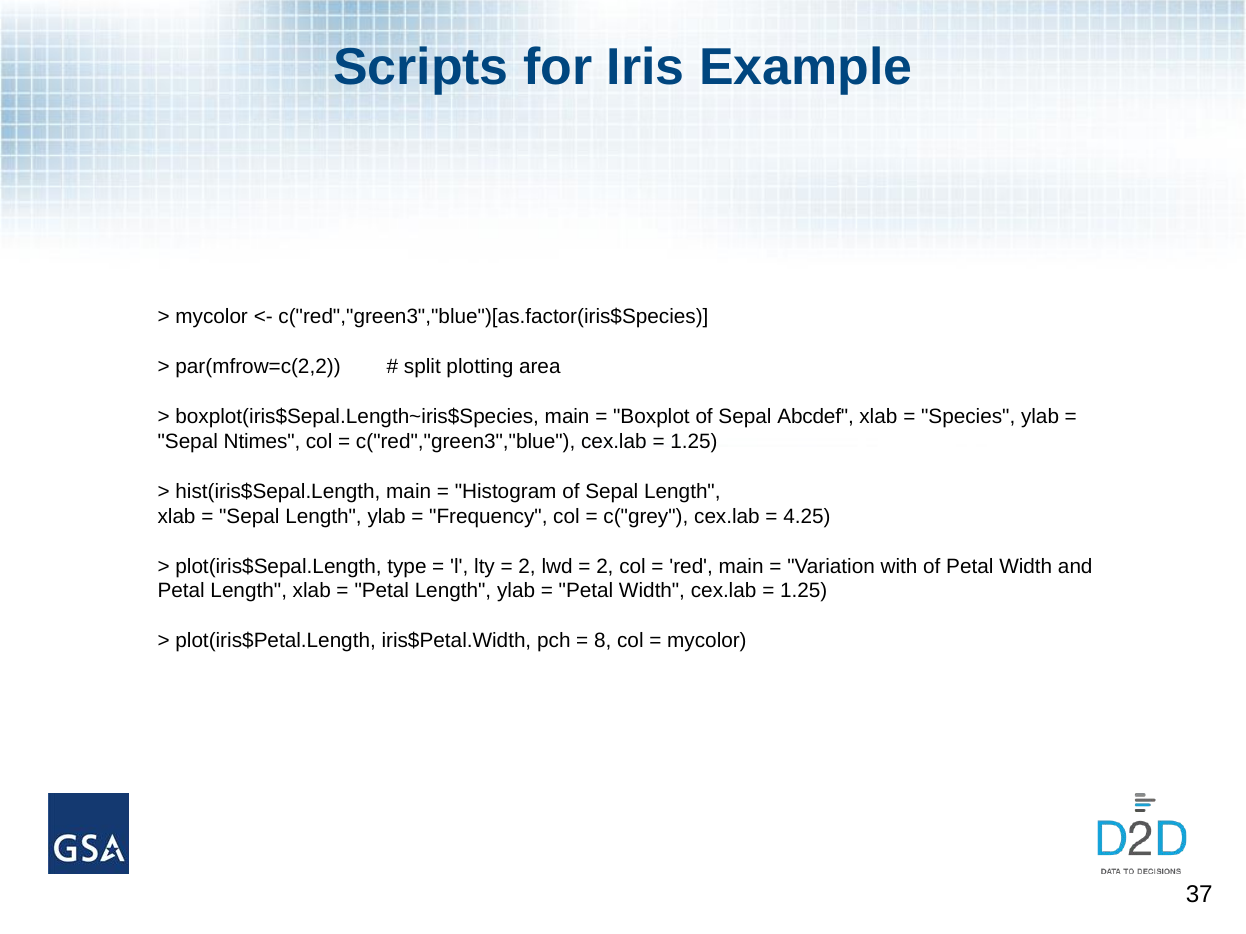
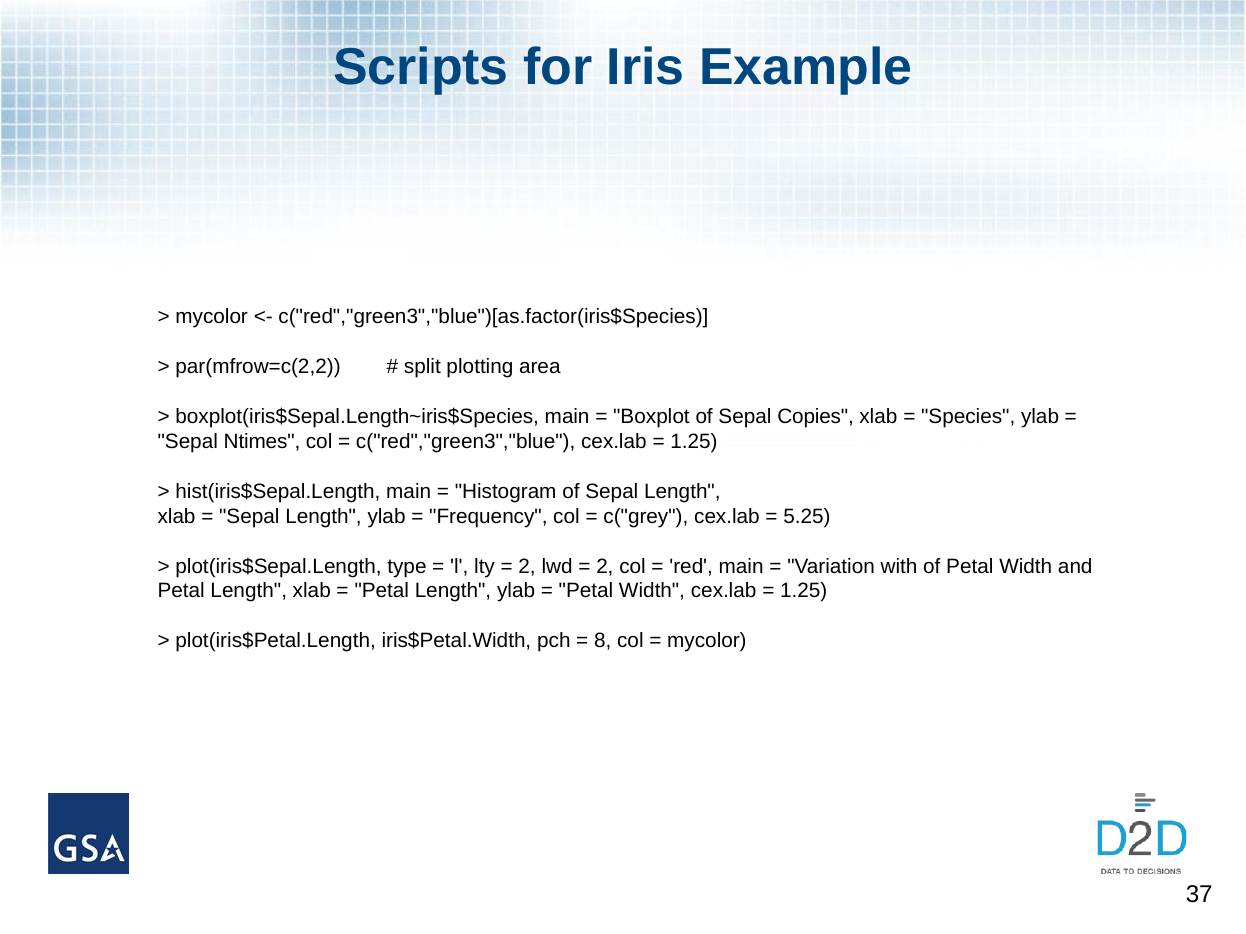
Abcdef: Abcdef -> Copies
4.25: 4.25 -> 5.25
